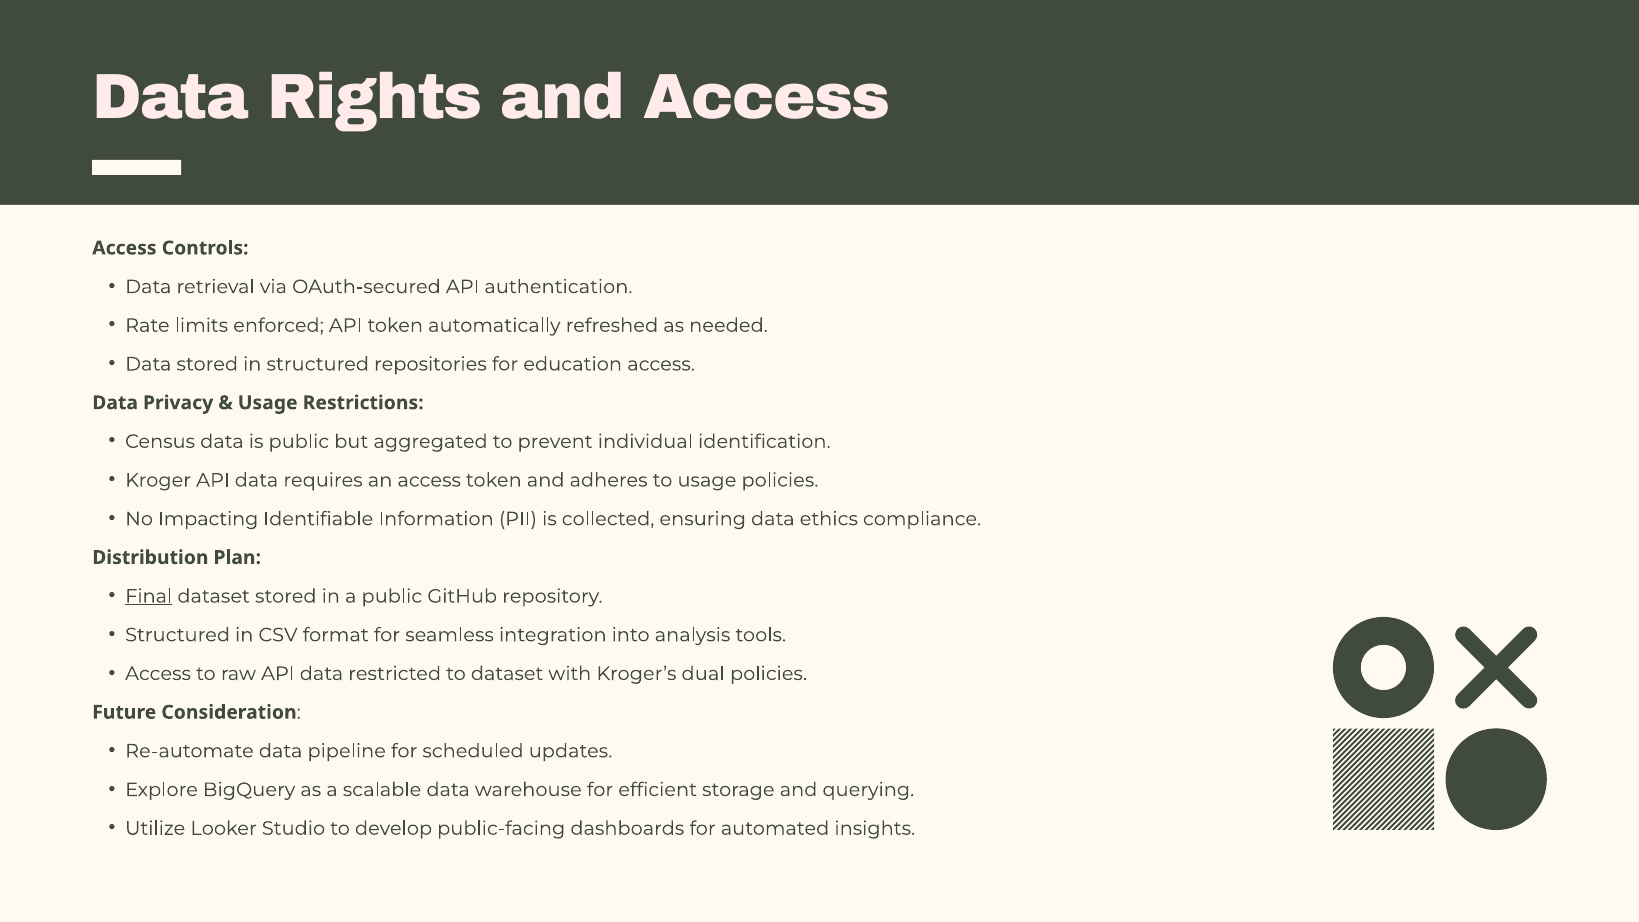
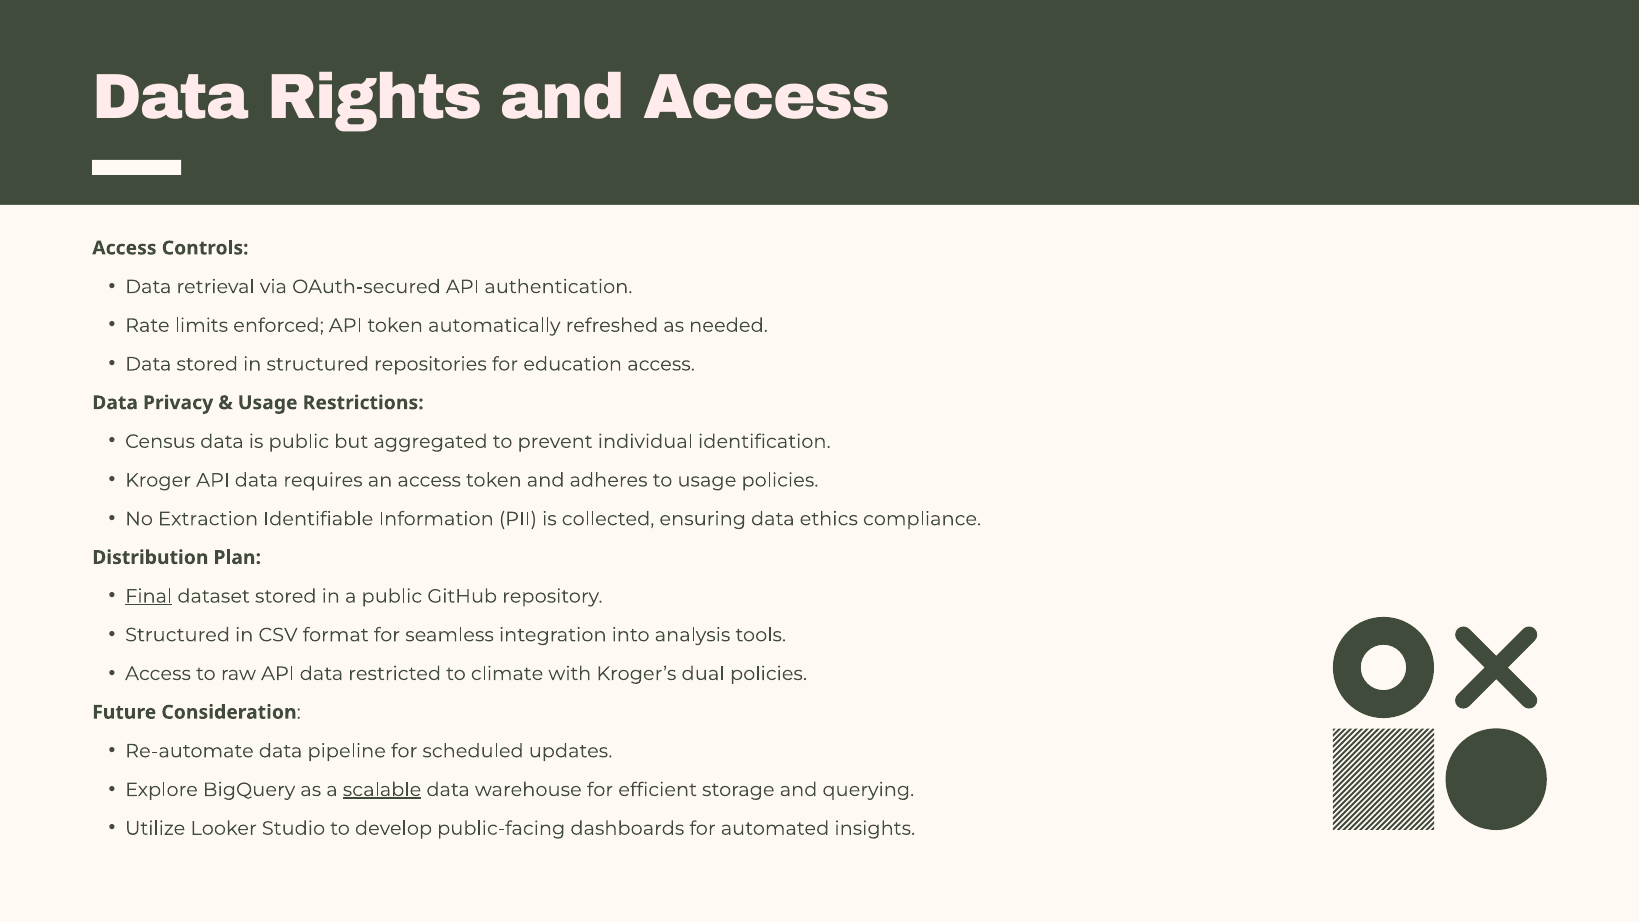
Impacting: Impacting -> Extraction
to dataset: dataset -> climate
scalable underline: none -> present
